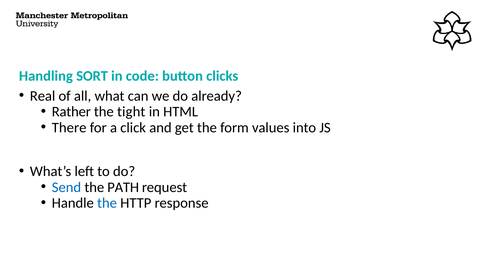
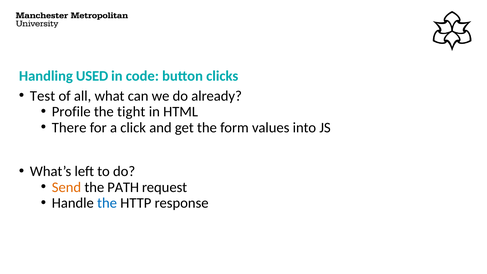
SORT: SORT -> USED
Real: Real -> Test
Rather: Rather -> Profile
Send colour: blue -> orange
